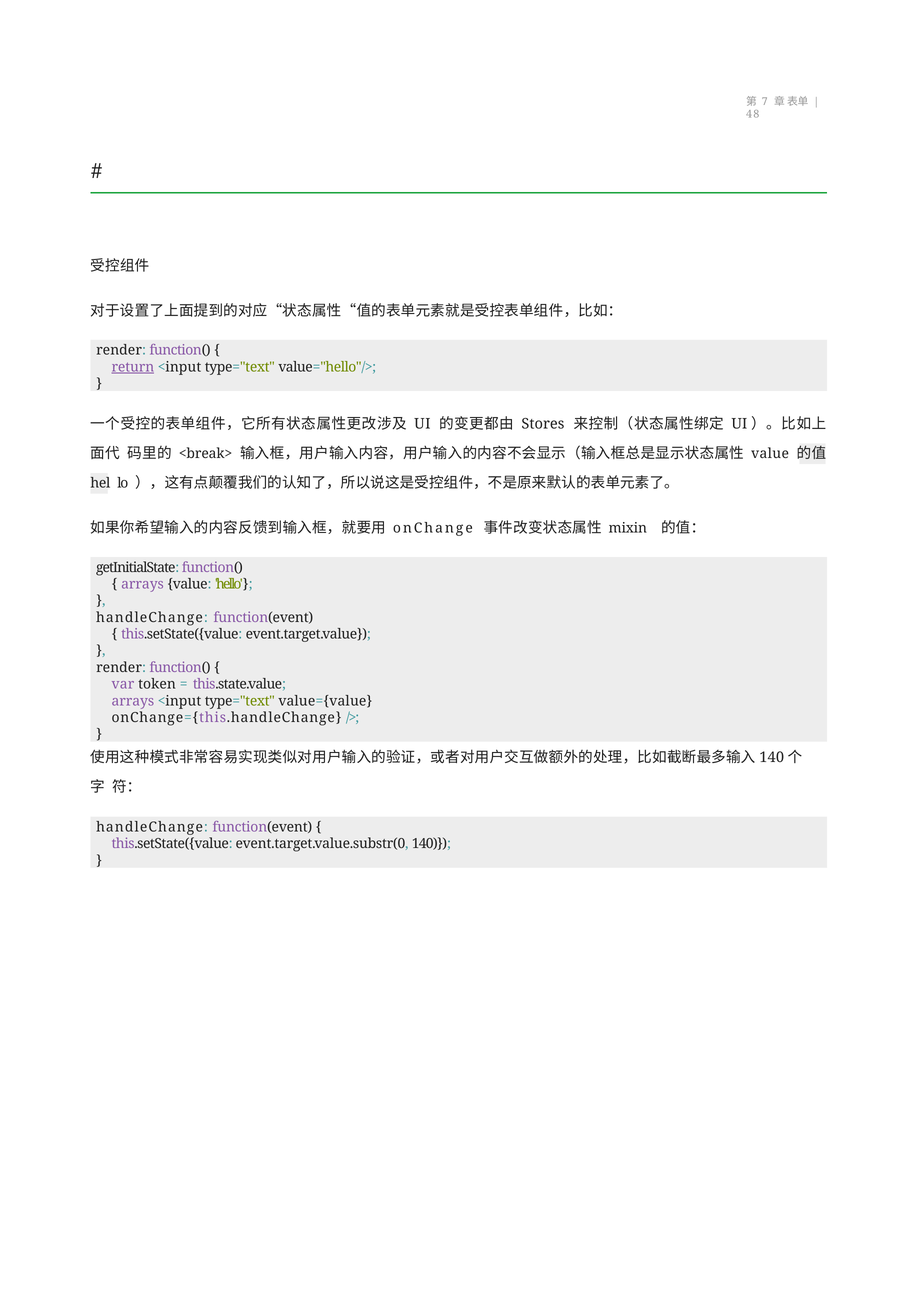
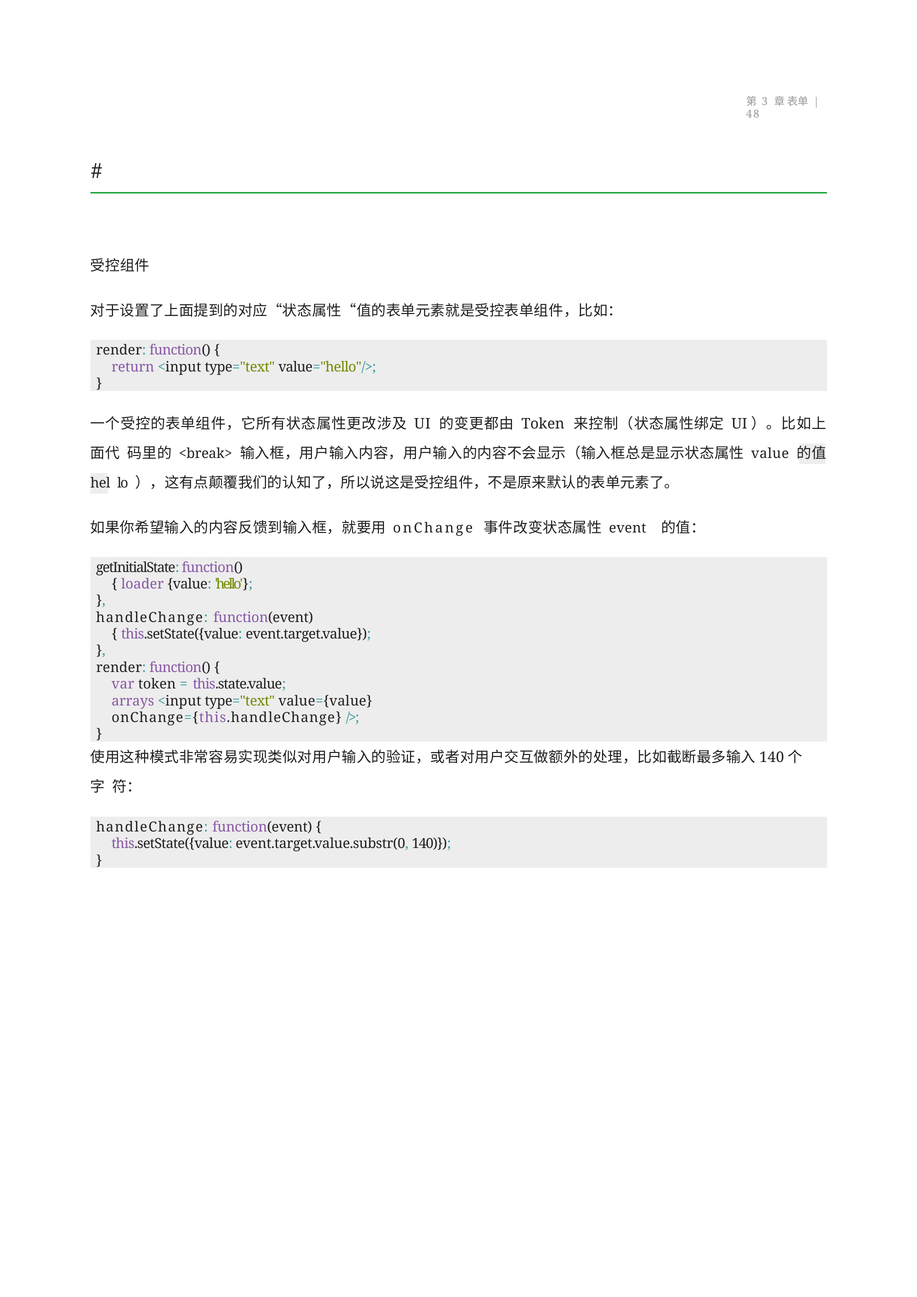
7: 7 -> 3
return underline: present -> none
Stores at (543, 424): Stores -> Token
mixin: mixin -> event
arrays at (143, 584): arrays -> loader
